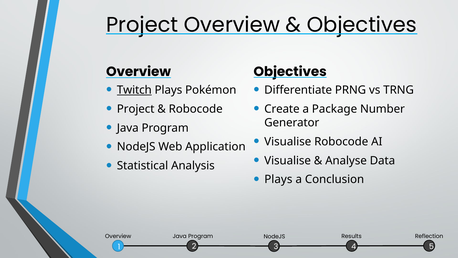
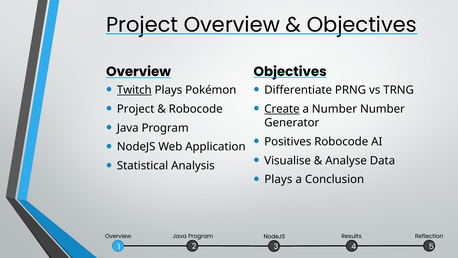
Create underline: none -> present
a Package: Package -> Number
Visualise at (288, 141): Visualise -> Positives
